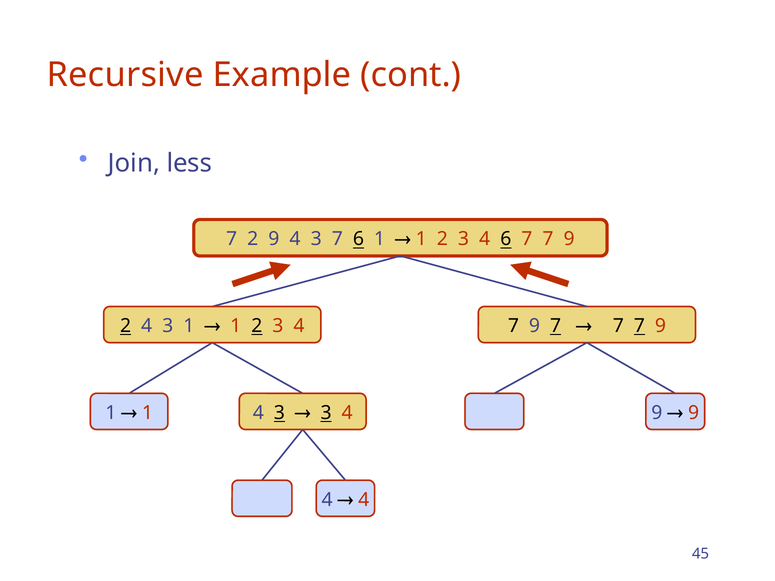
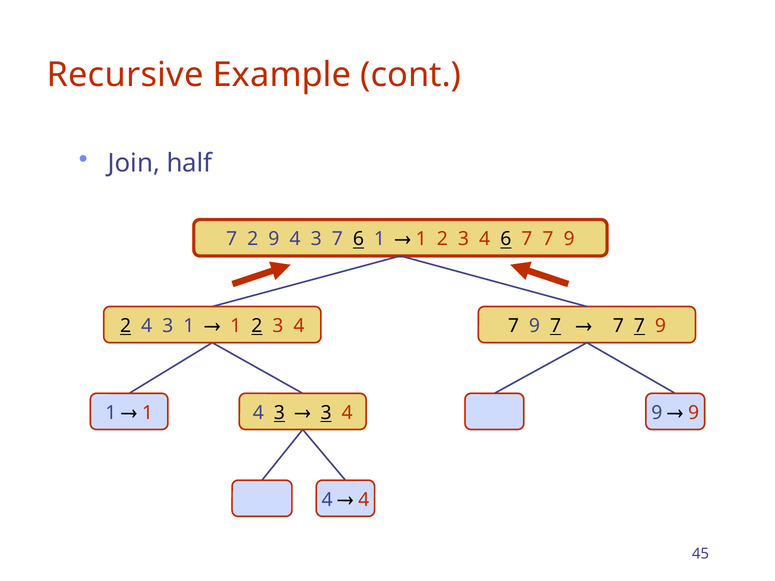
less: less -> half
